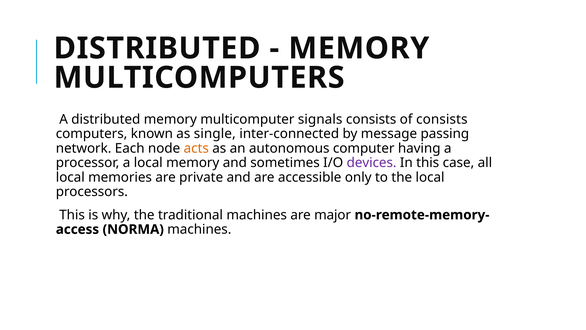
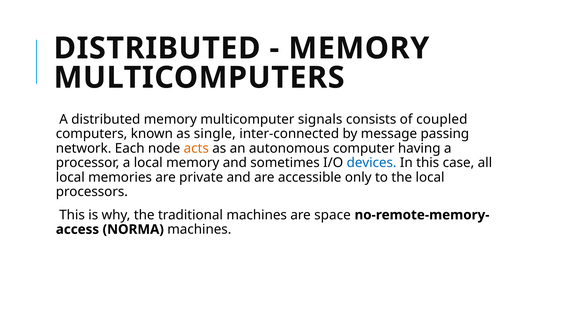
of consists: consists -> coupled
devices colour: purple -> blue
major: major -> space
